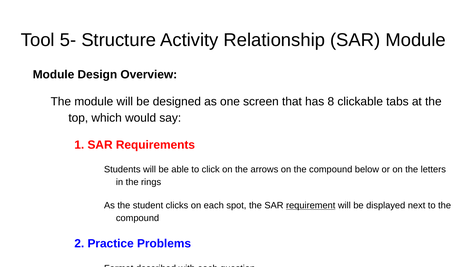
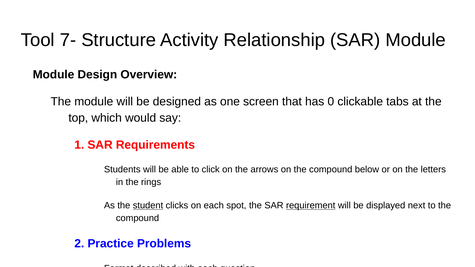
5-: 5- -> 7-
8: 8 -> 0
student underline: none -> present
